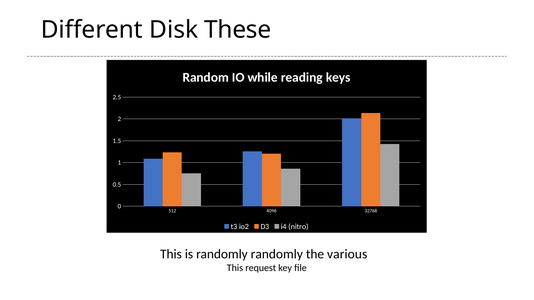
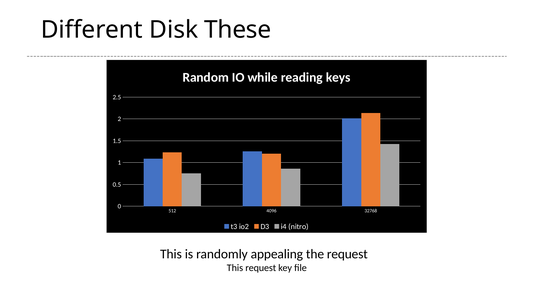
randomly randomly: randomly -> appealing
the various: various -> request
